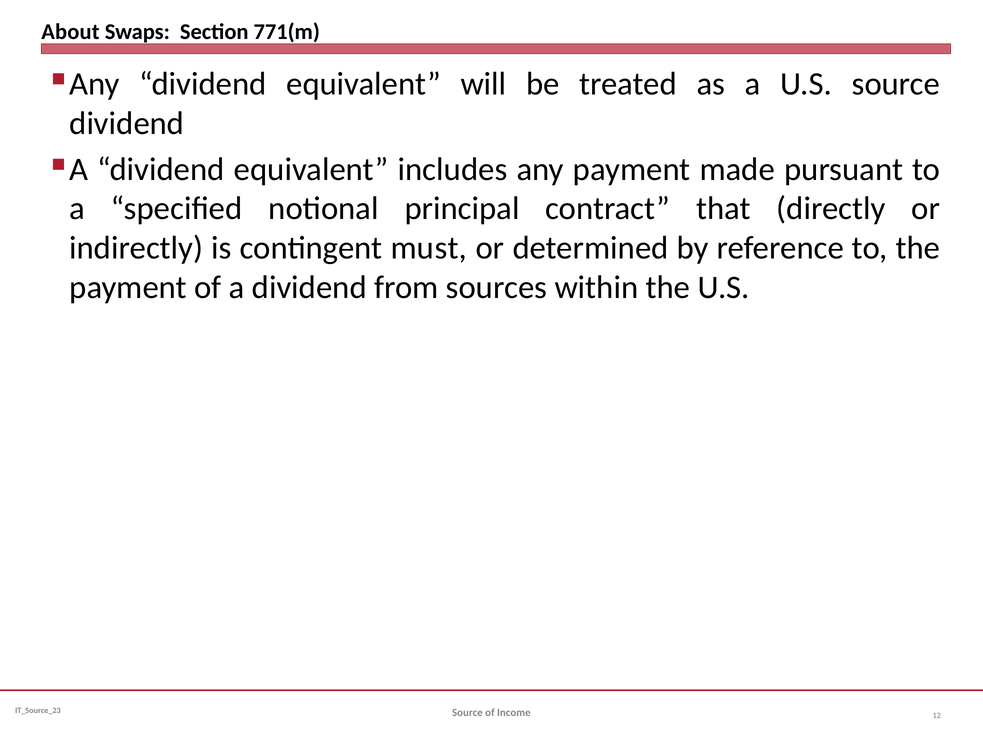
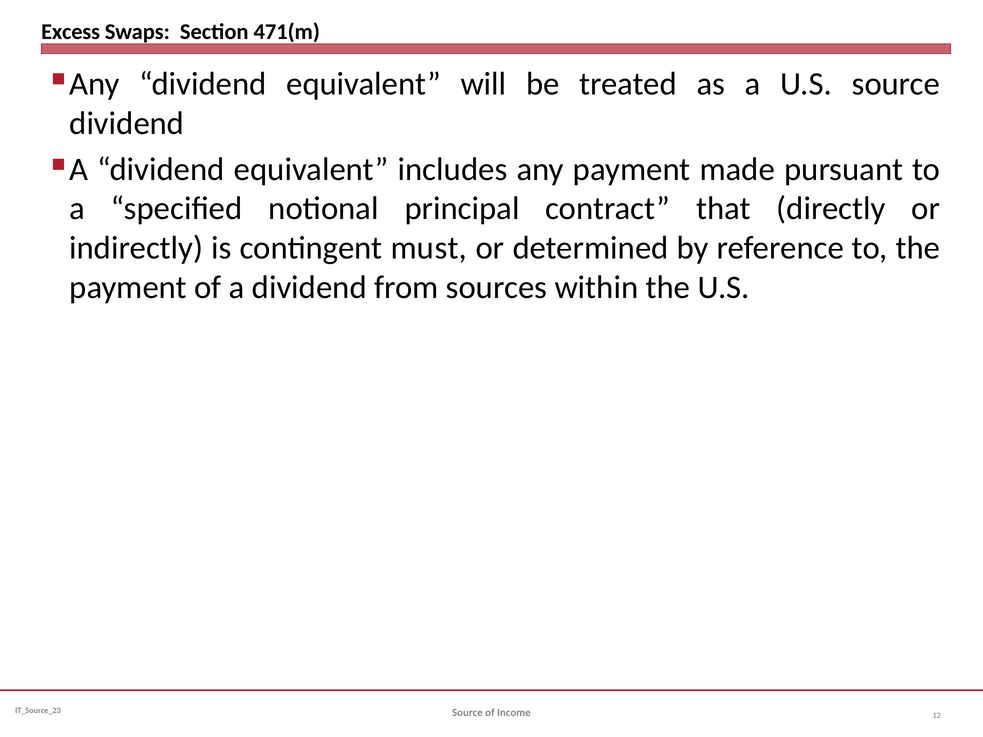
About: About -> Excess
771(m: 771(m -> 471(m
